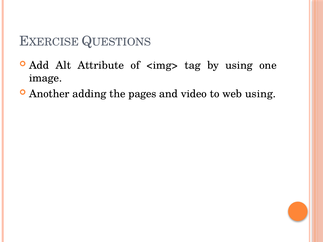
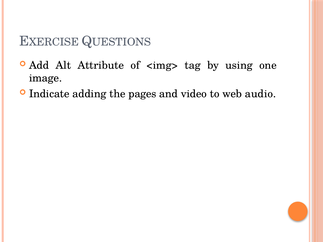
Another: Another -> Indicate
web using: using -> audio
